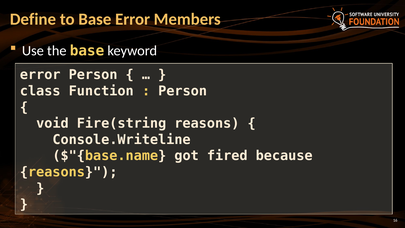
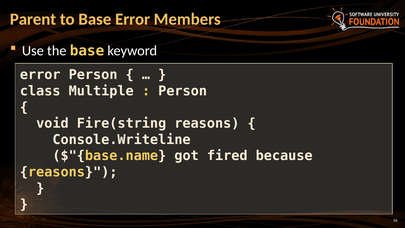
Define: Define -> Parent
Function: Function -> Multiple
